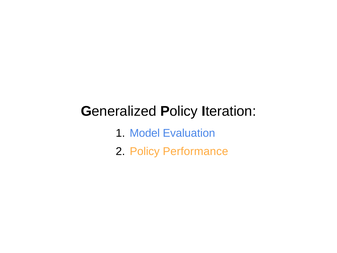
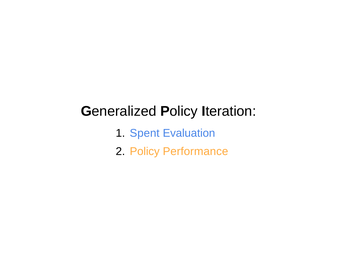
Model: Model -> Spent
